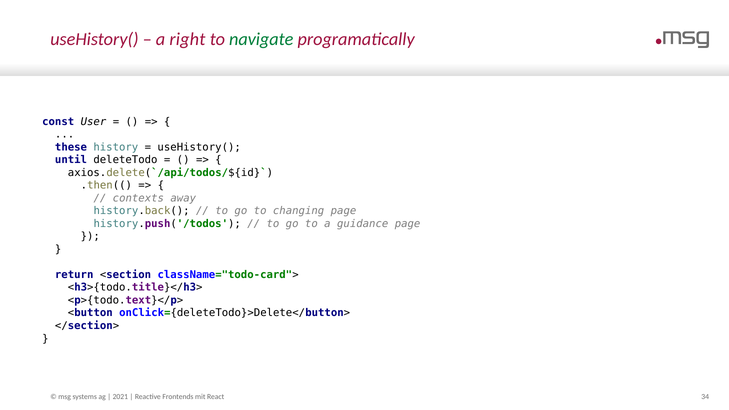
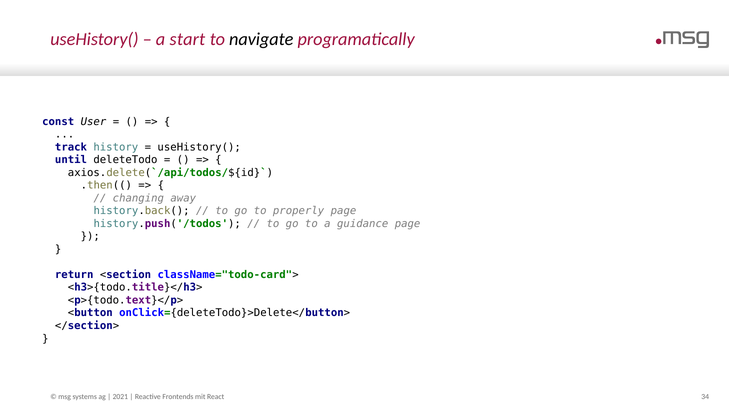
right: right -> start
navigate colour: green -> black
these: these -> track
contexts: contexts -> changing
changing: changing -> properly
